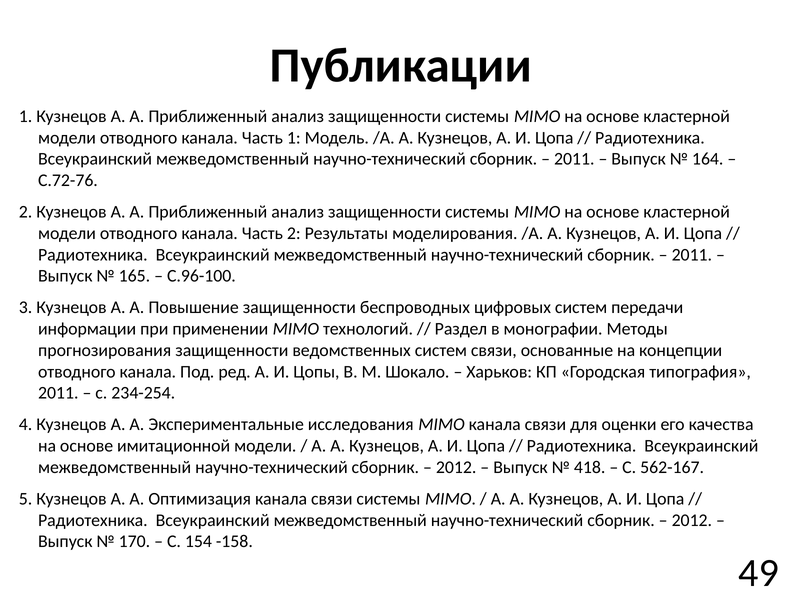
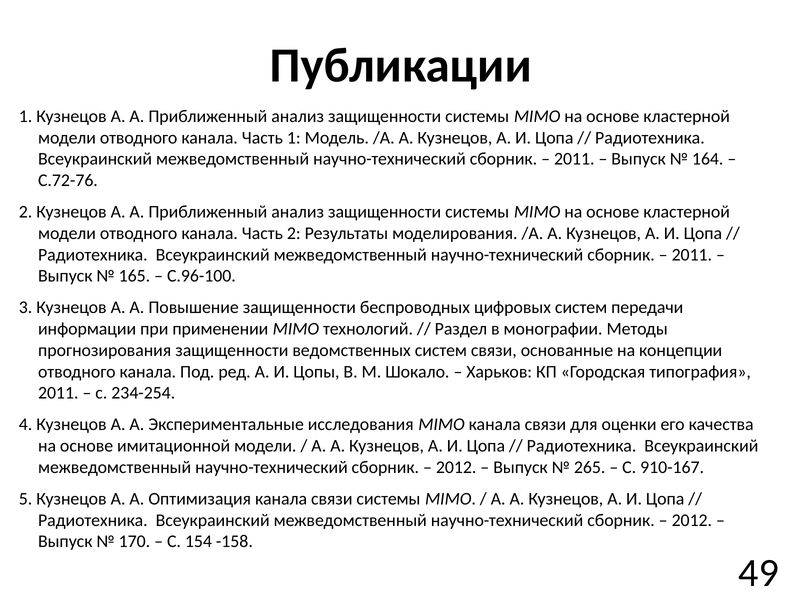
418: 418 -> 265
562-167: 562-167 -> 910-167
